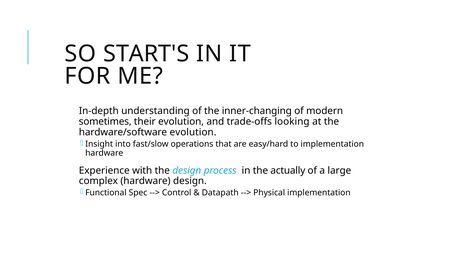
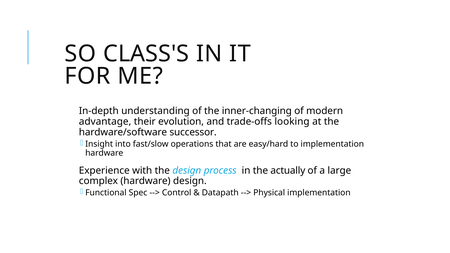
START'S: START'S -> CLASS'S
sometimes: sometimes -> advantage
hardware/software evolution: evolution -> successor
